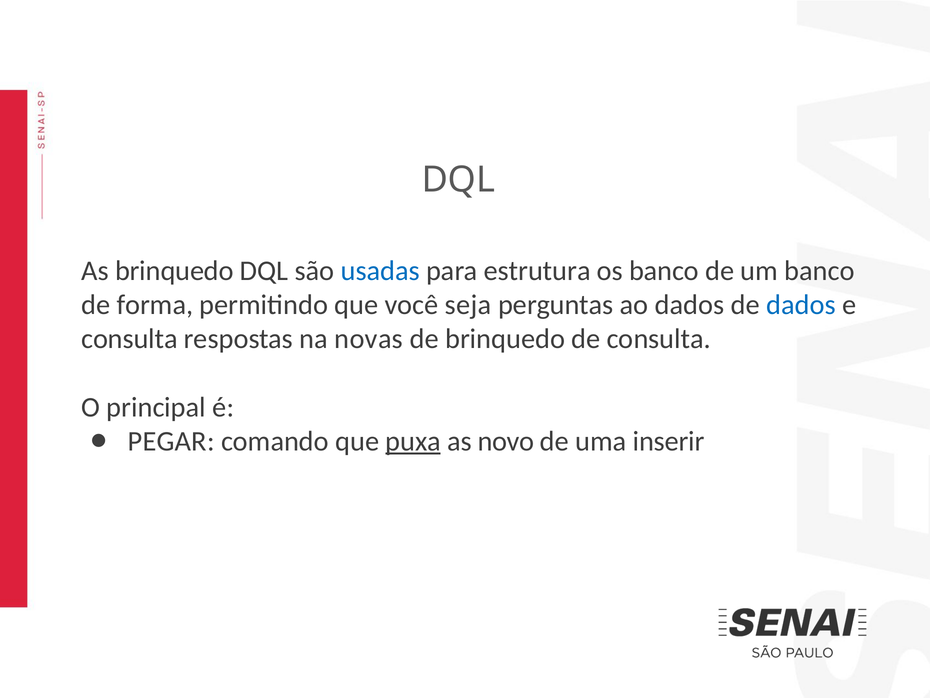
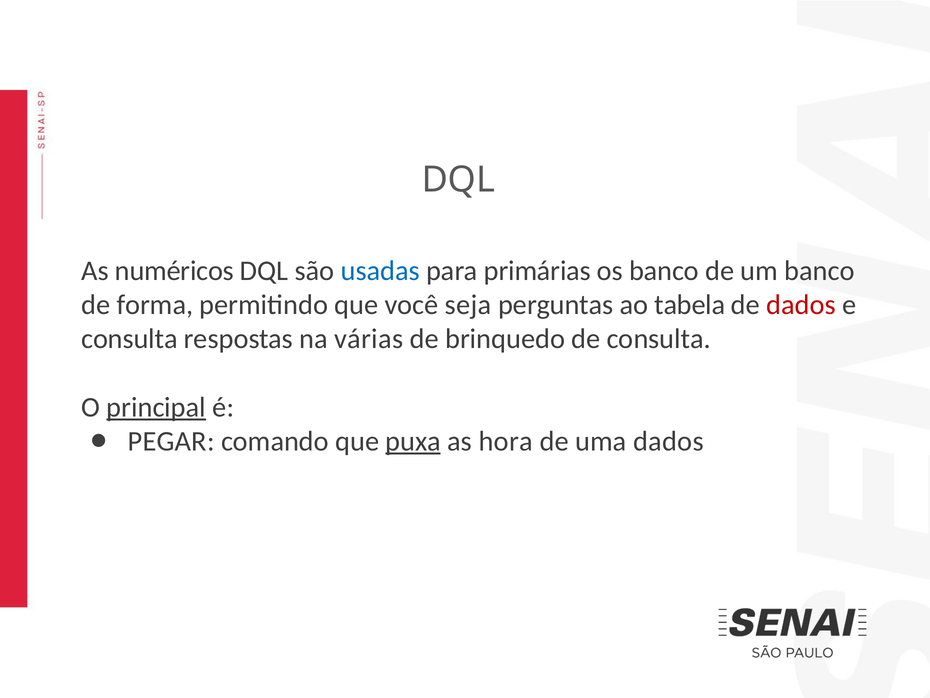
As brinquedo: brinquedo -> numéricos
estrutura: estrutura -> primárias
ao dados: dados -> tabela
dados at (801, 305) colour: blue -> red
novas: novas -> várias
principal underline: none -> present
novo: novo -> hora
uma inserir: inserir -> dados
